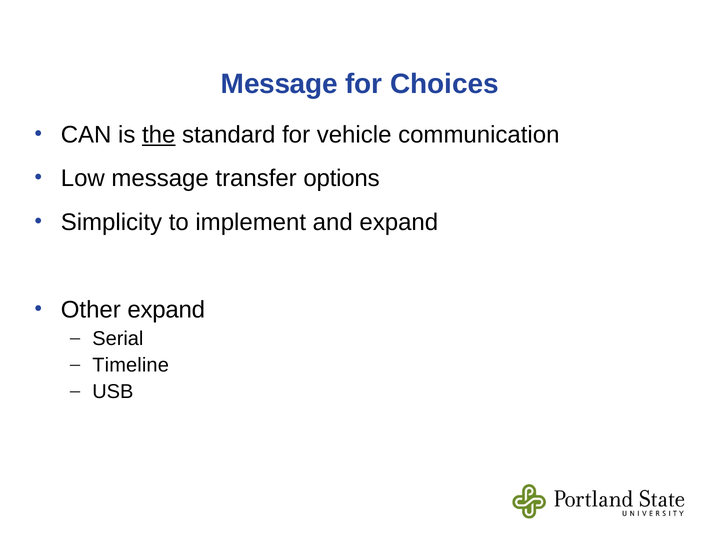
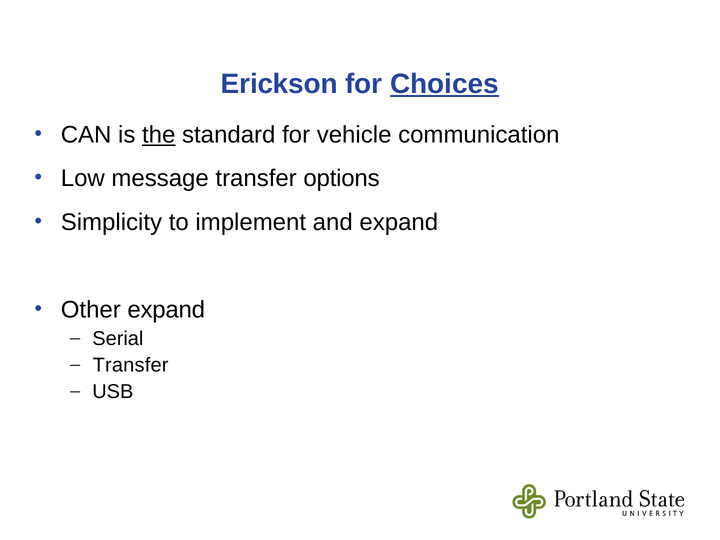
Message at (279, 84): Message -> Erickson
Choices underline: none -> present
Timeline at (131, 365): Timeline -> Transfer
